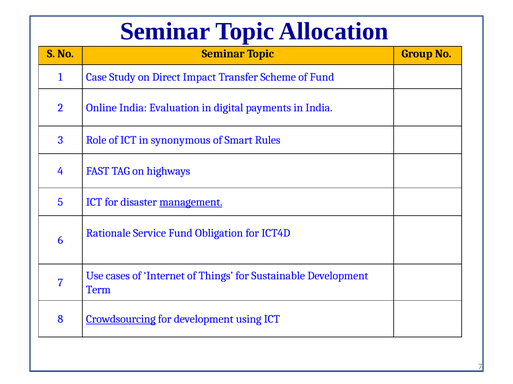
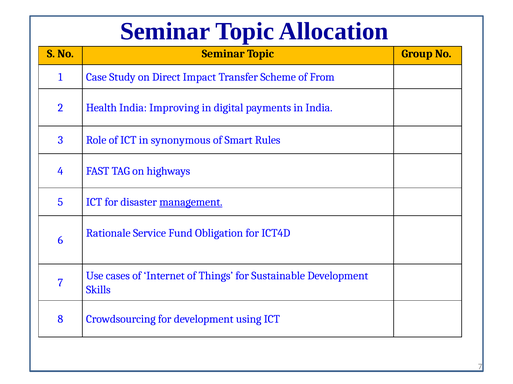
of Fund: Fund -> From
Online: Online -> Health
Evaluation: Evaluation -> Improving
Term: Term -> Skills
Crowdsourcing underline: present -> none
